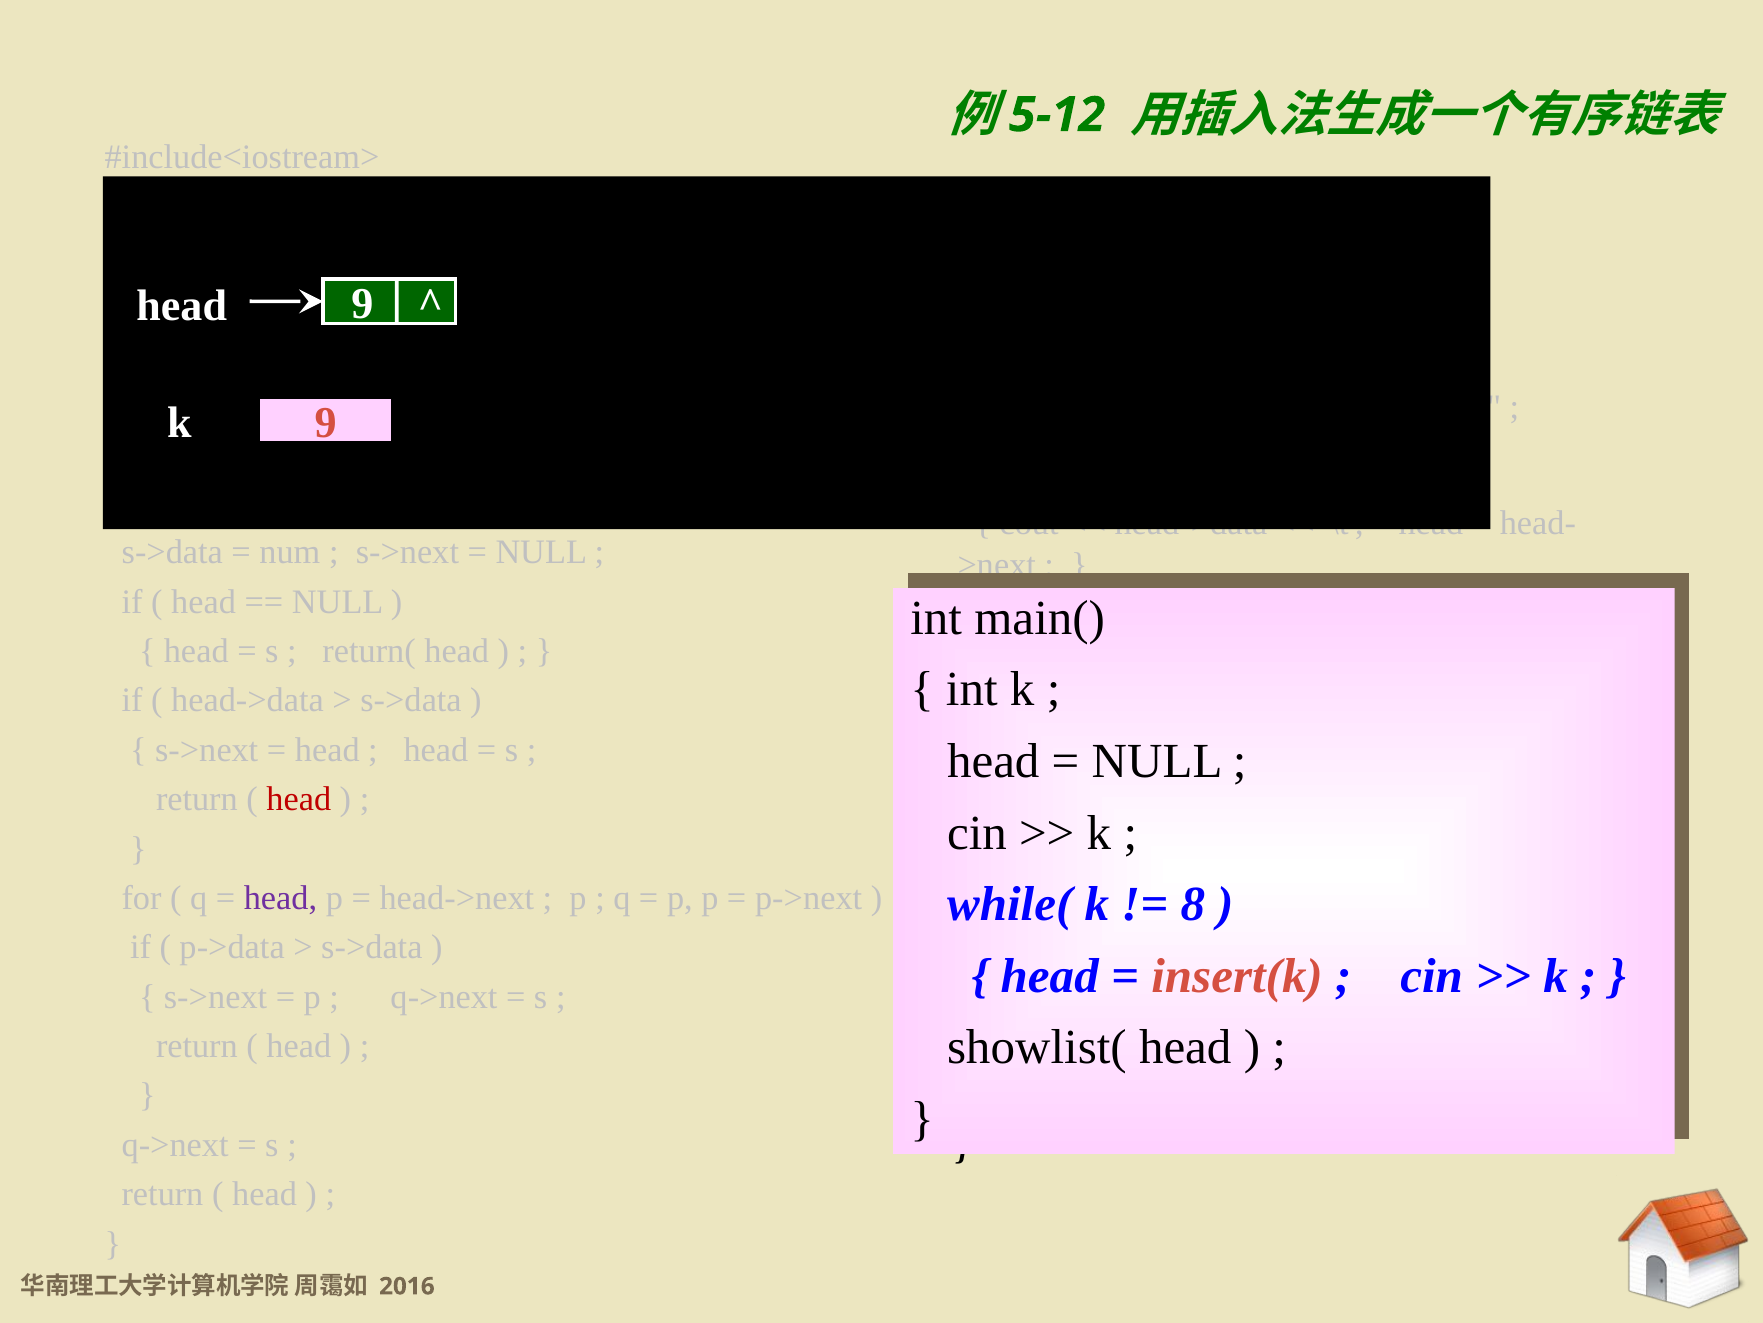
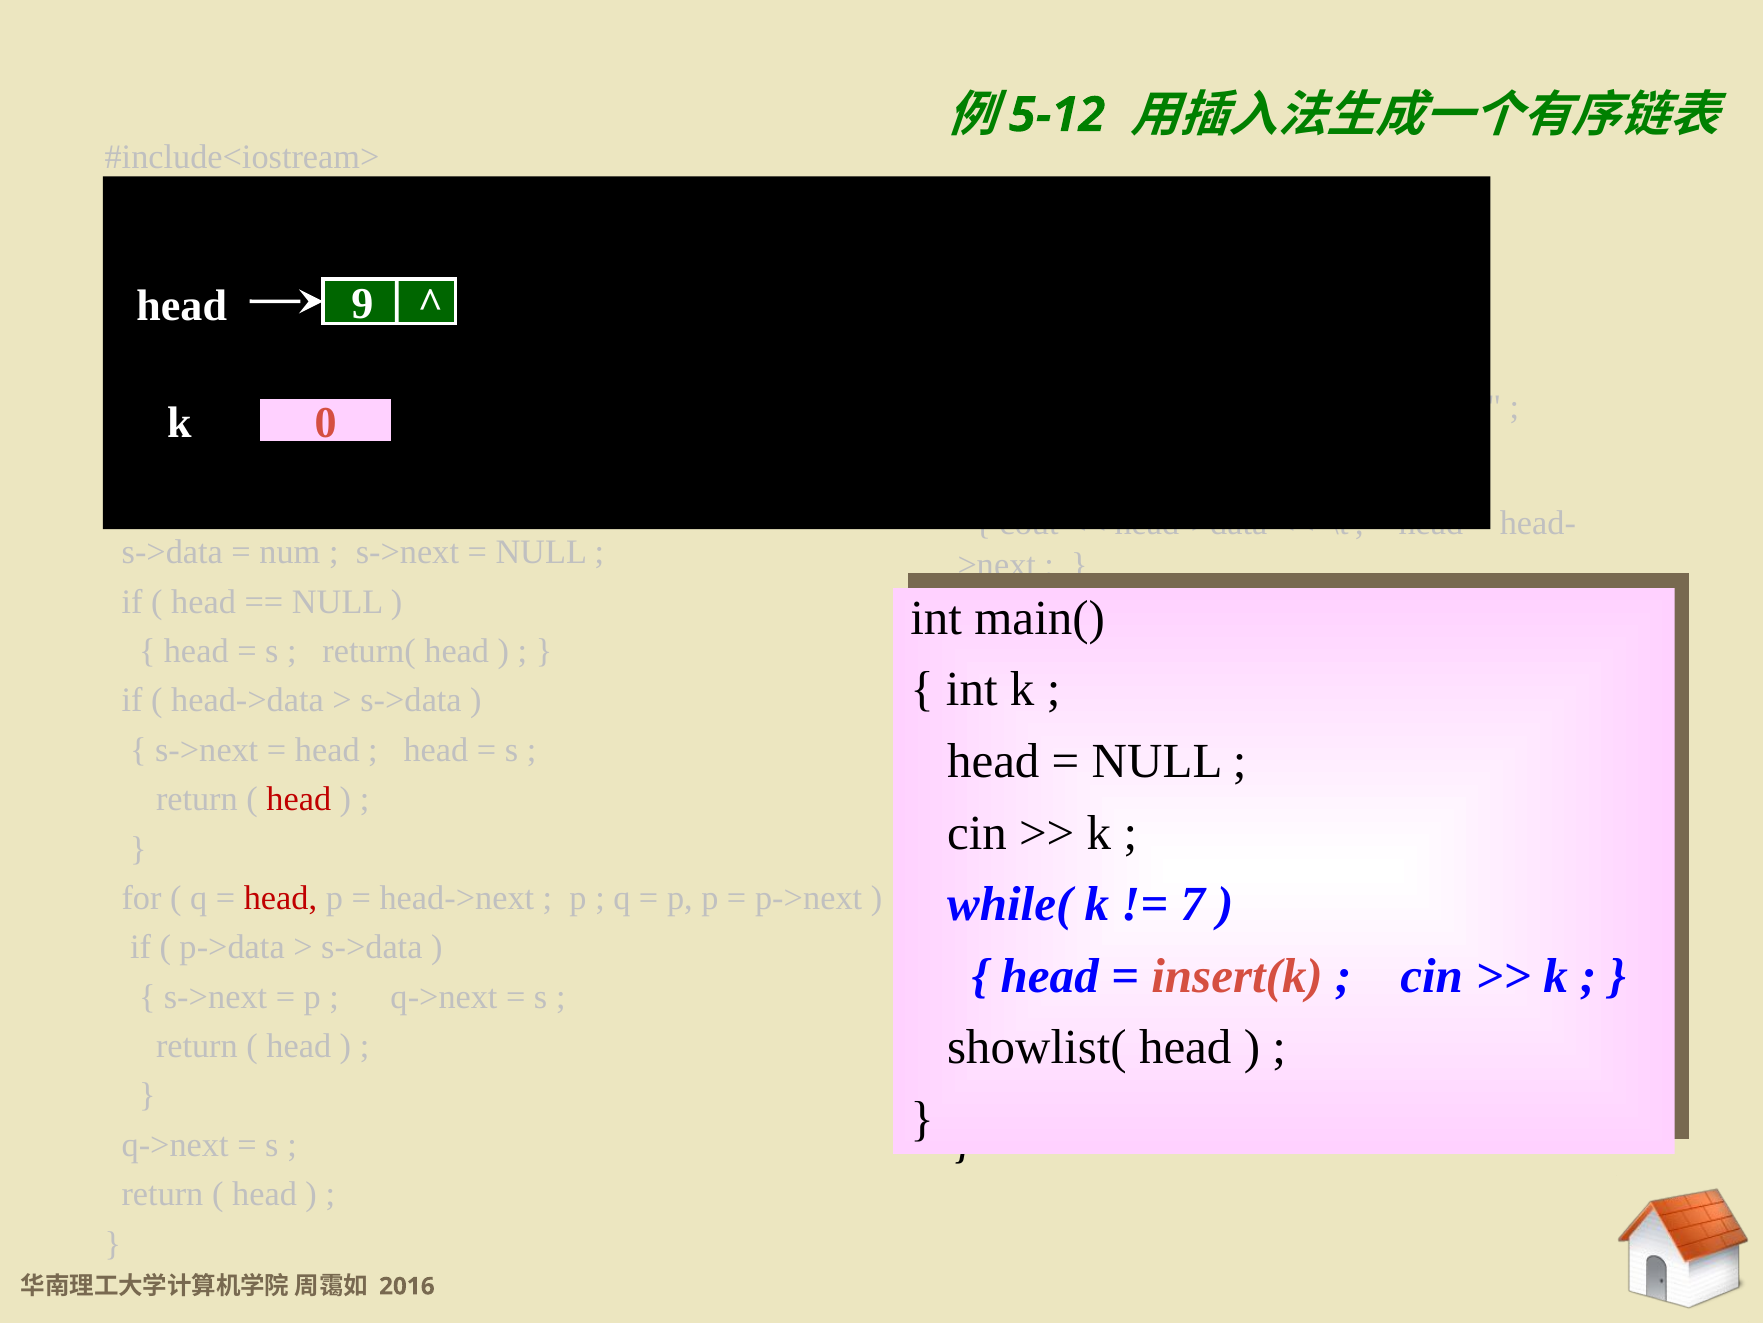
k 9: 9 -> 0
8: 8 -> 7
head at (280, 898) colour: purple -> red
